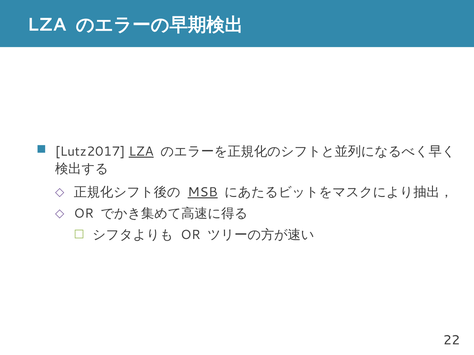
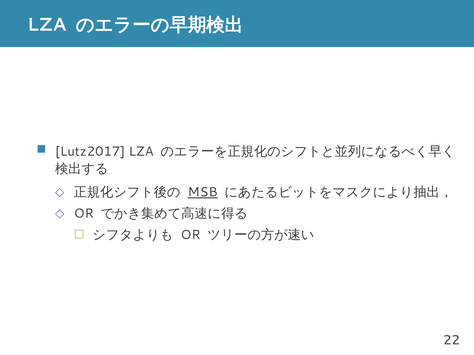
LZA at (141, 152) underline: present -> none
